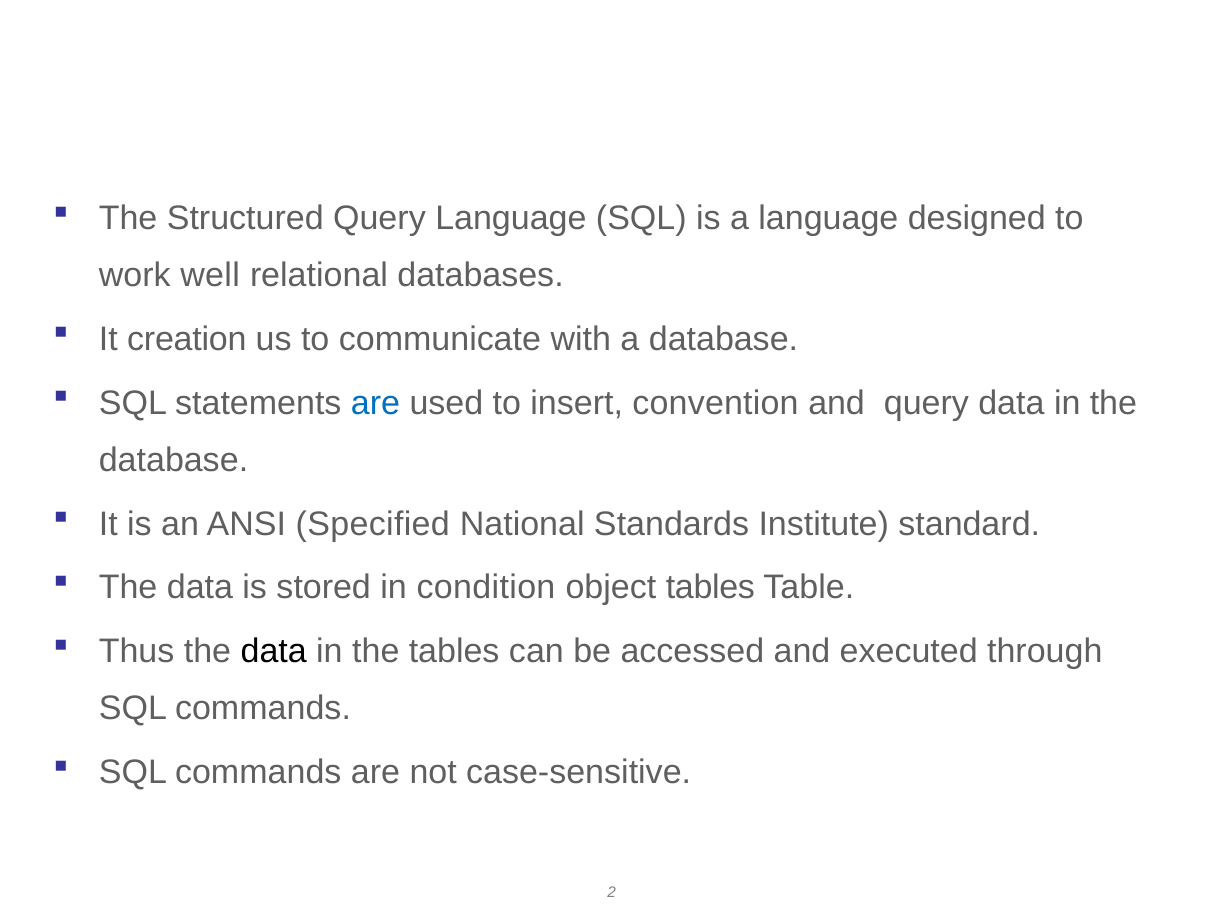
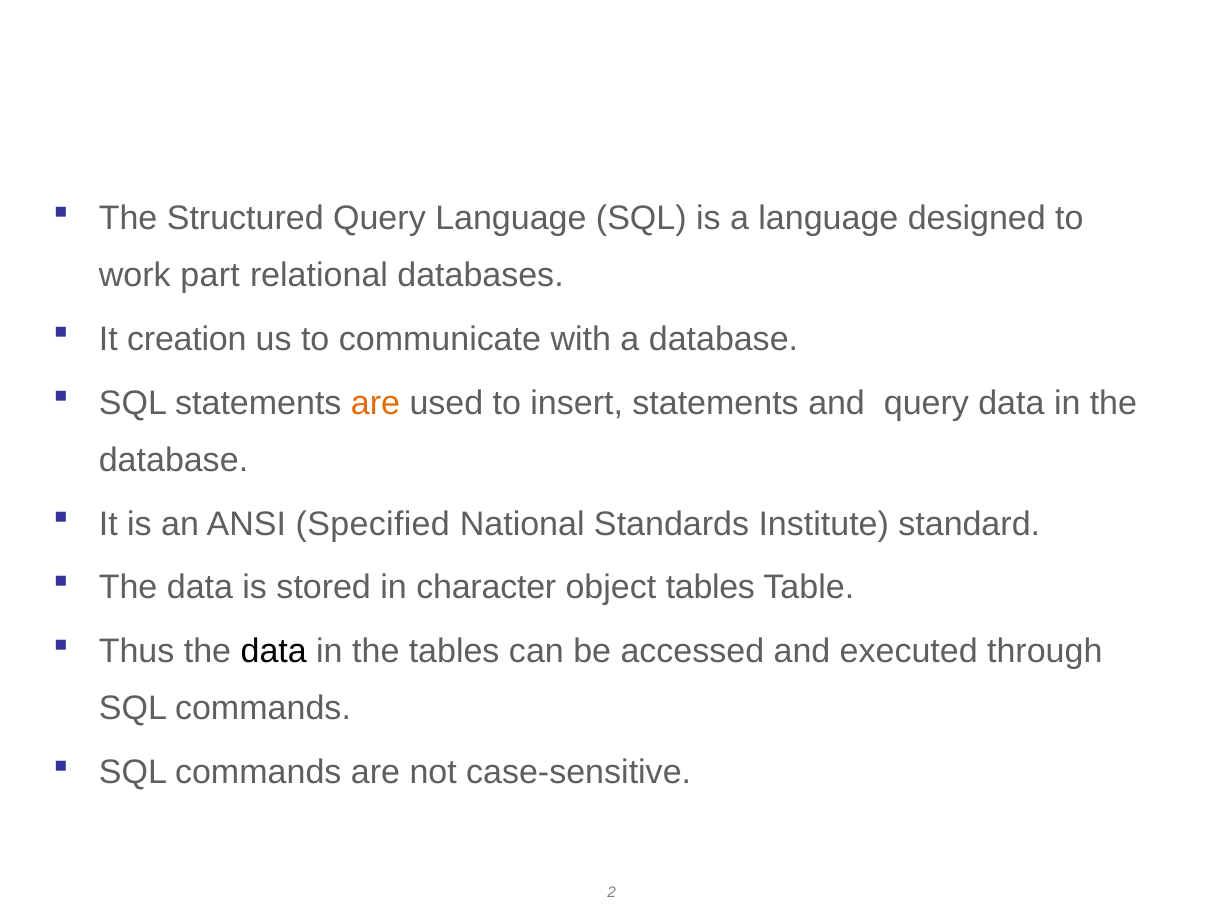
well: well -> part
are at (375, 403) colour: blue -> orange
insert convention: convention -> statements
condition: condition -> character
